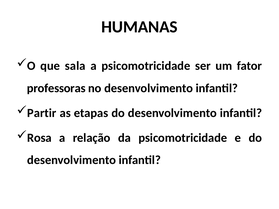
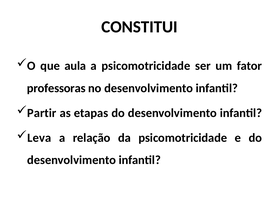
HUMANAS: HUMANAS -> CONSTITUI
sala: sala -> aula
Rosa: Rosa -> Leva
